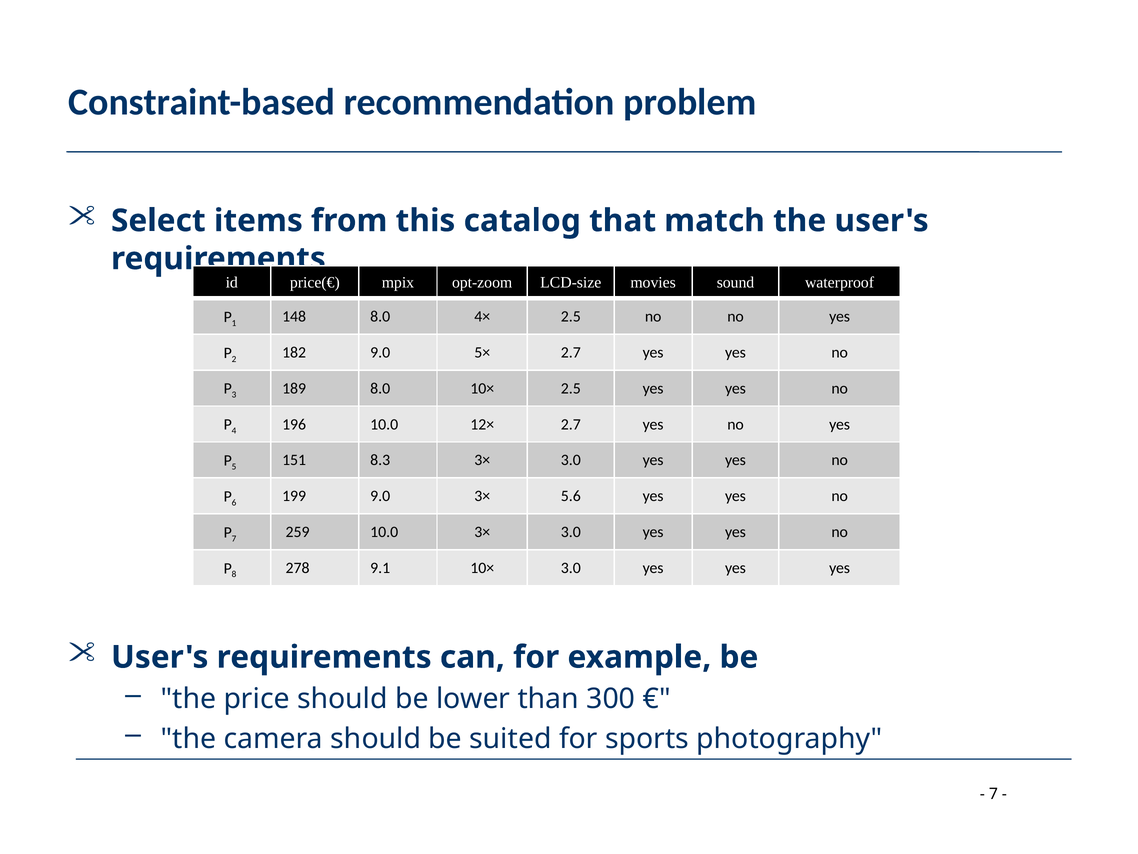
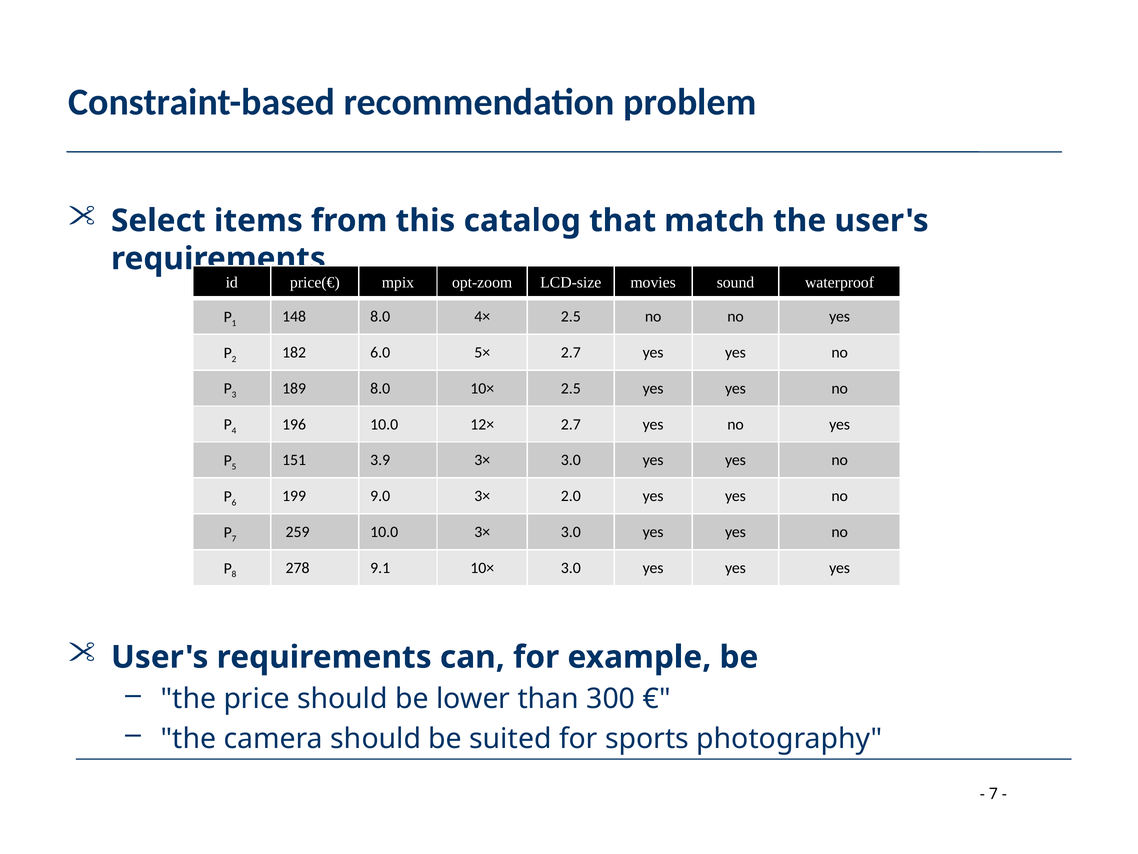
182 9.0: 9.0 -> 6.0
8.3: 8.3 -> 3.9
5.6: 5.6 -> 2.0
